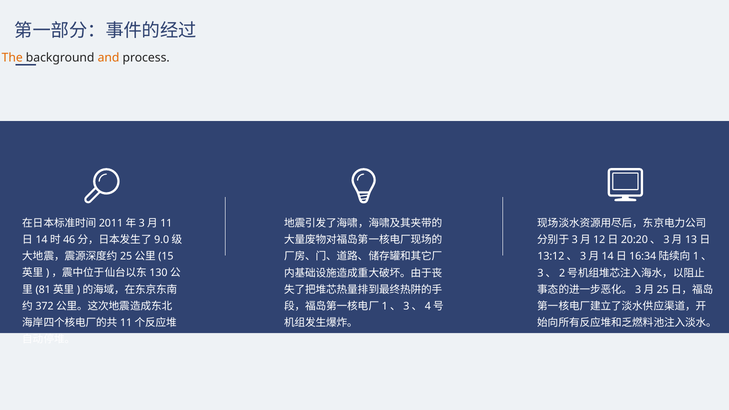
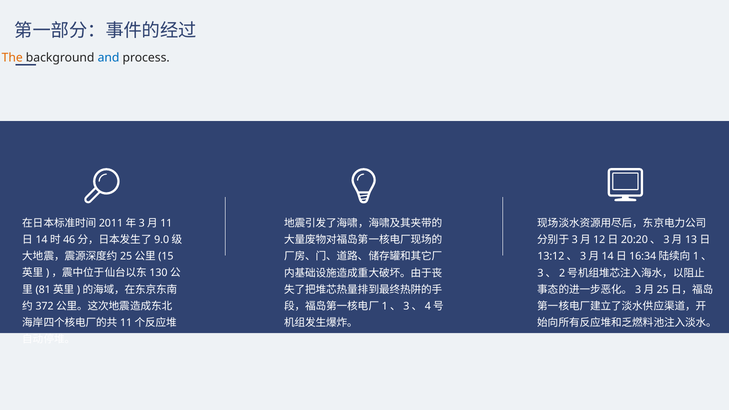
and colour: orange -> blue
